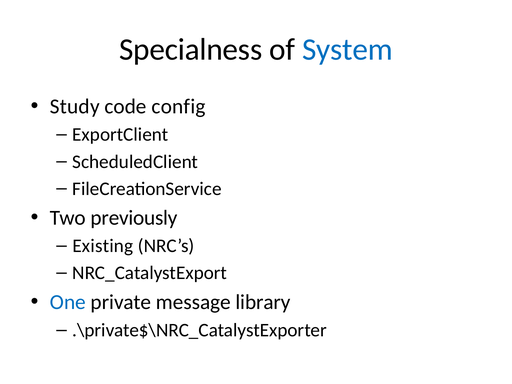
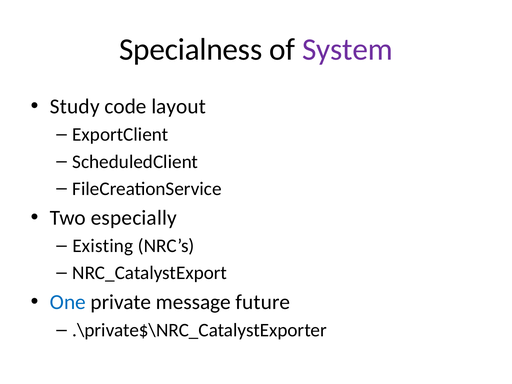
System colour: blue -> purple
config: config -> layout
previously: previously -> especially
library: library -> future
